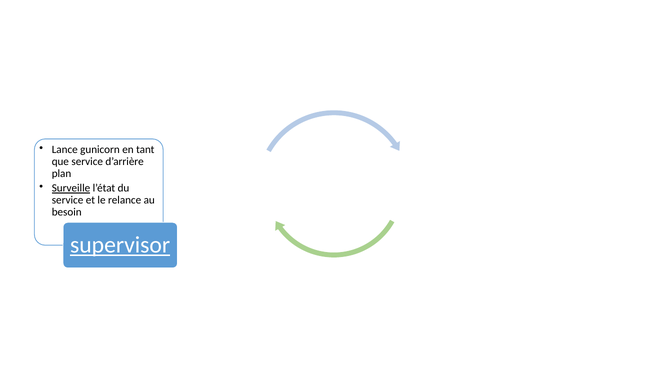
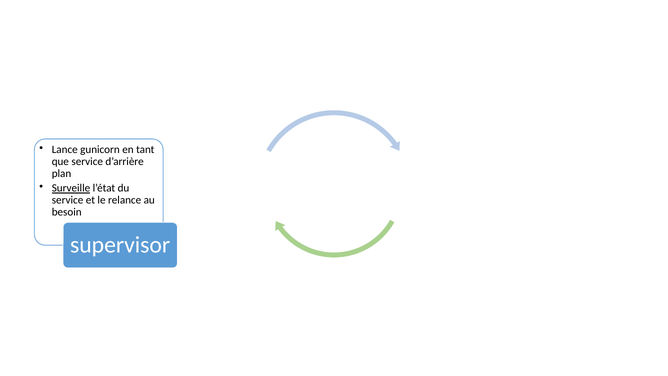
supervisor underline: present -> none
